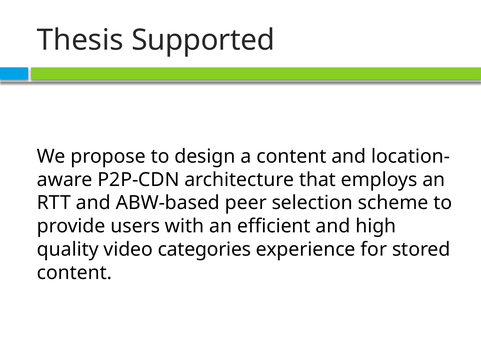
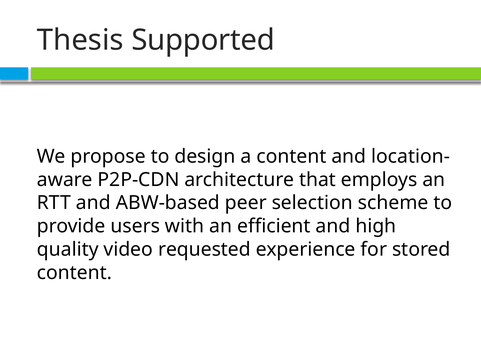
categories: categories -> requested
